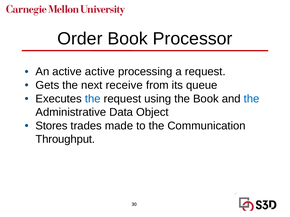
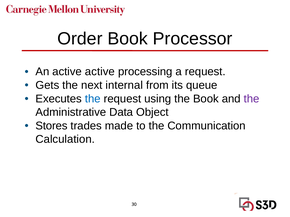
receive: receive -> internal
the at (252, 99) colour: blue -> purple
Throughput: Throughput -> Calculation
